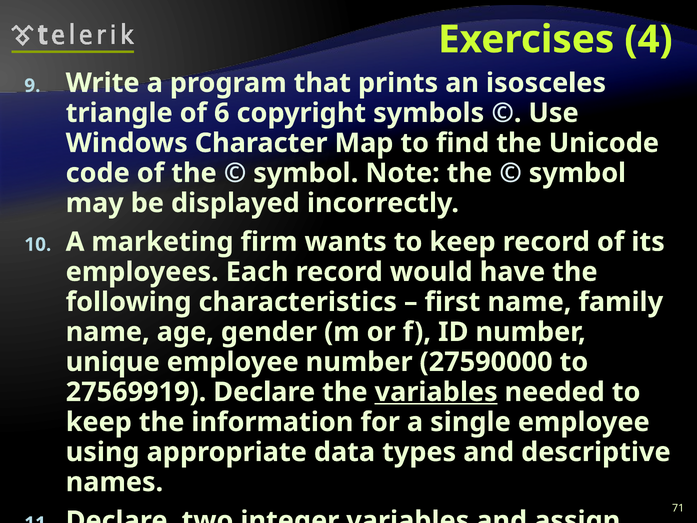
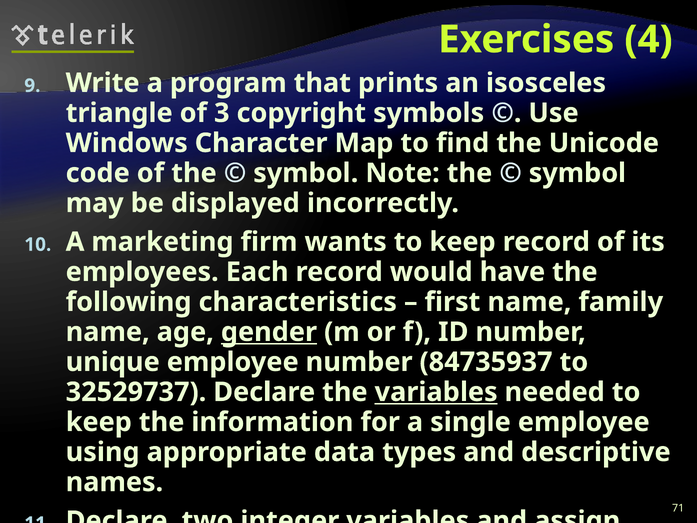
6: 6 -> 3
gender underline: none -> present
27590000: 27590000 -> 84735937
27569919: 27569919 -> 32529737
